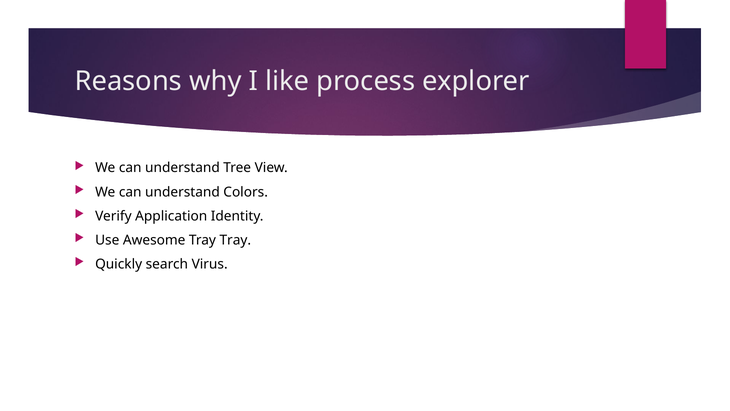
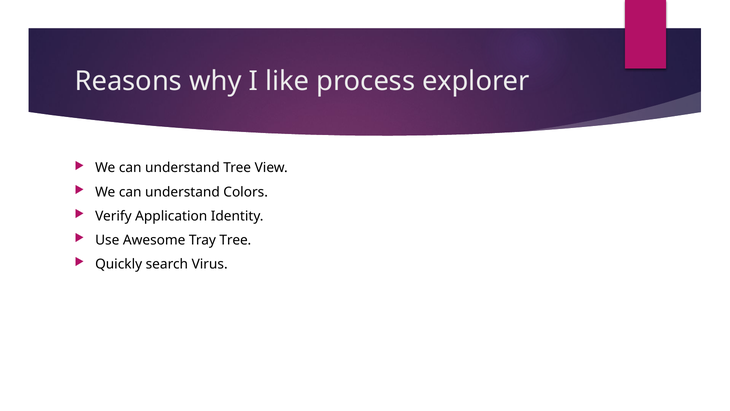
Tray Tray: Tray -> Tree
